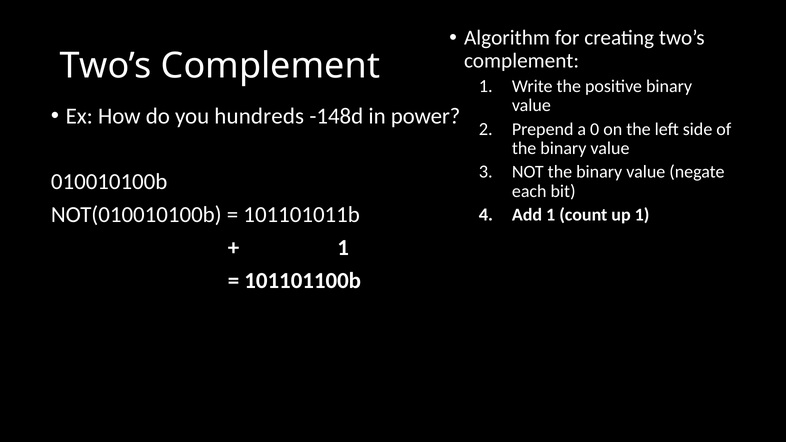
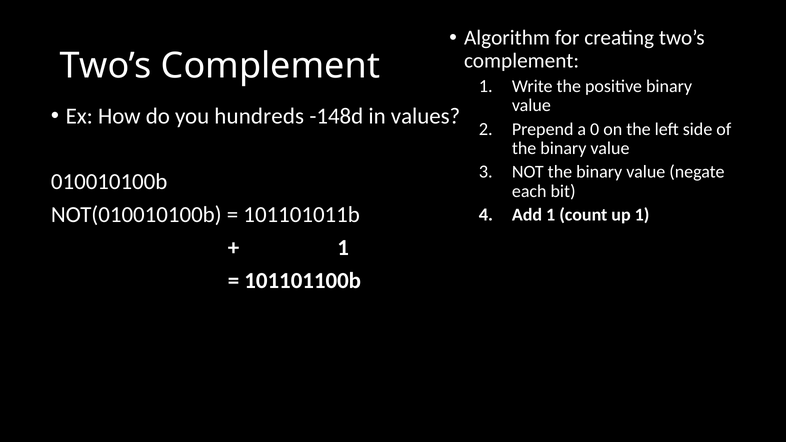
power: power -> values
